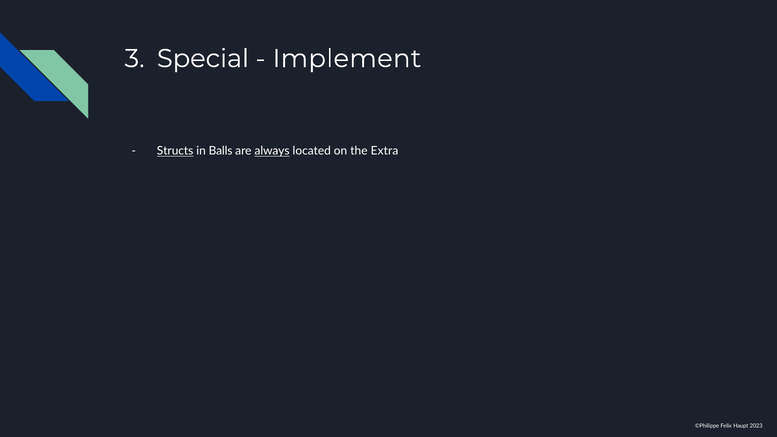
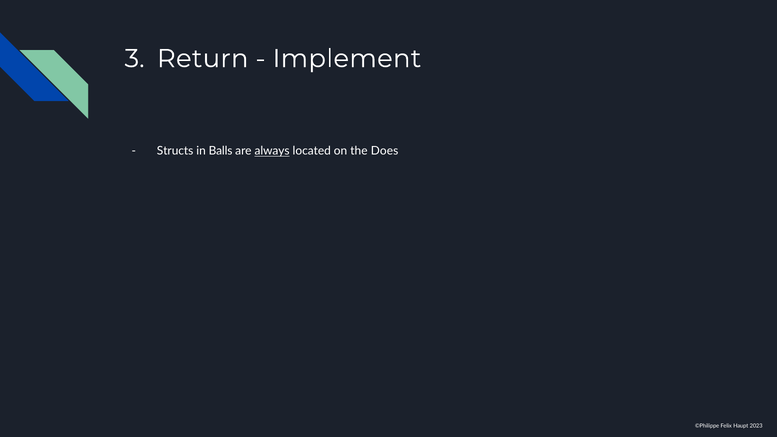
Special: Special -> Return
Structs underline: present -> none
Extra: Extra -> Does
